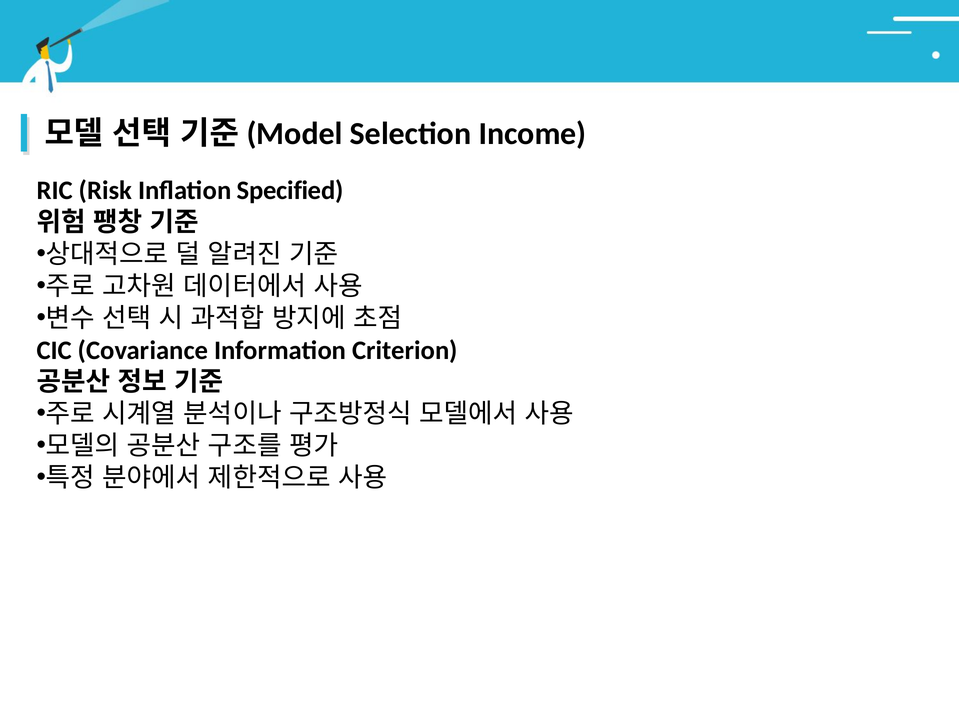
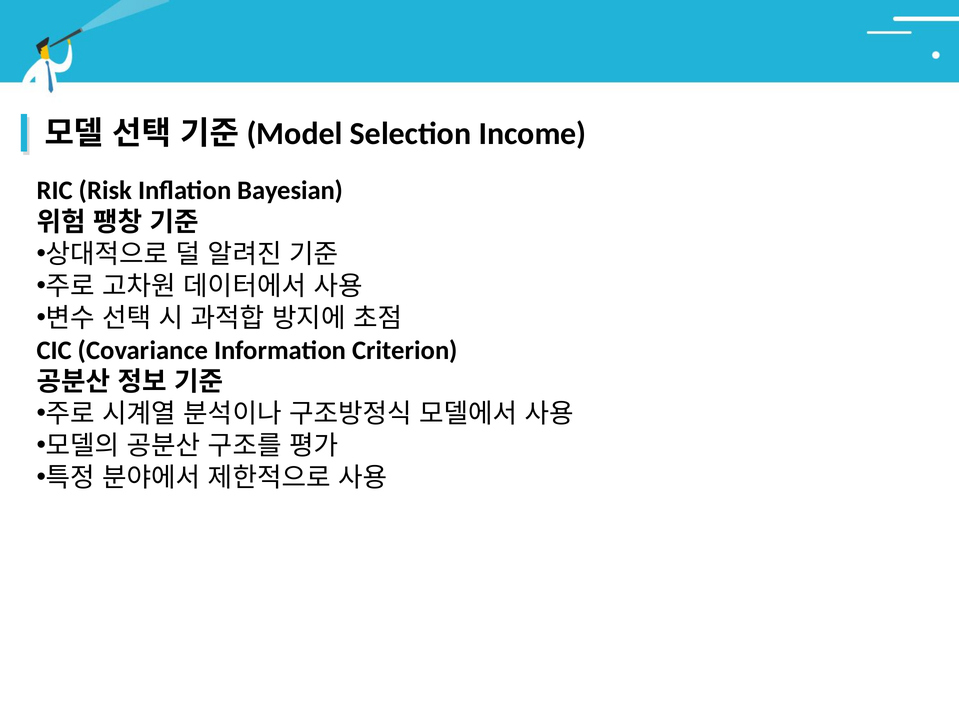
Specified: Specified -> Bayesian
